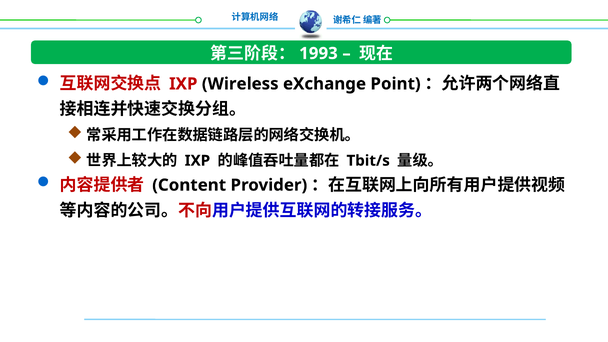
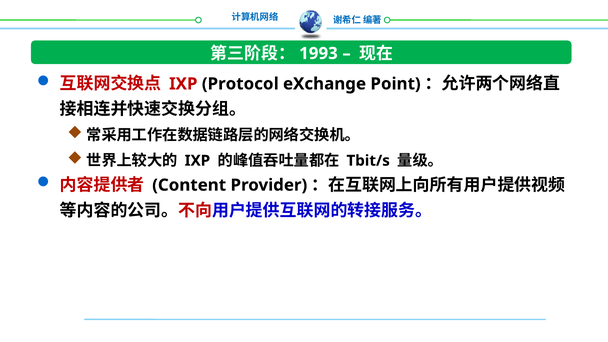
Wireless: Wireless -> Protocol
